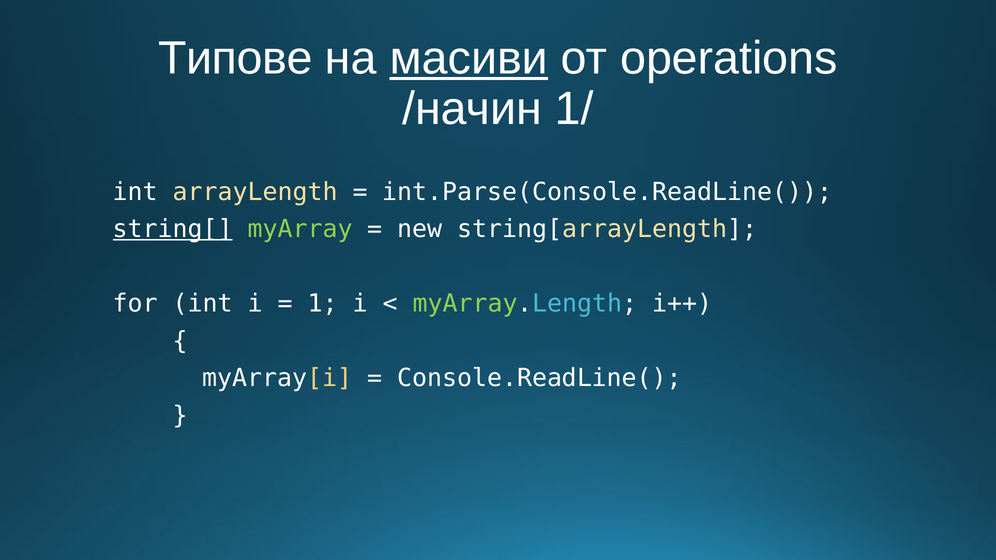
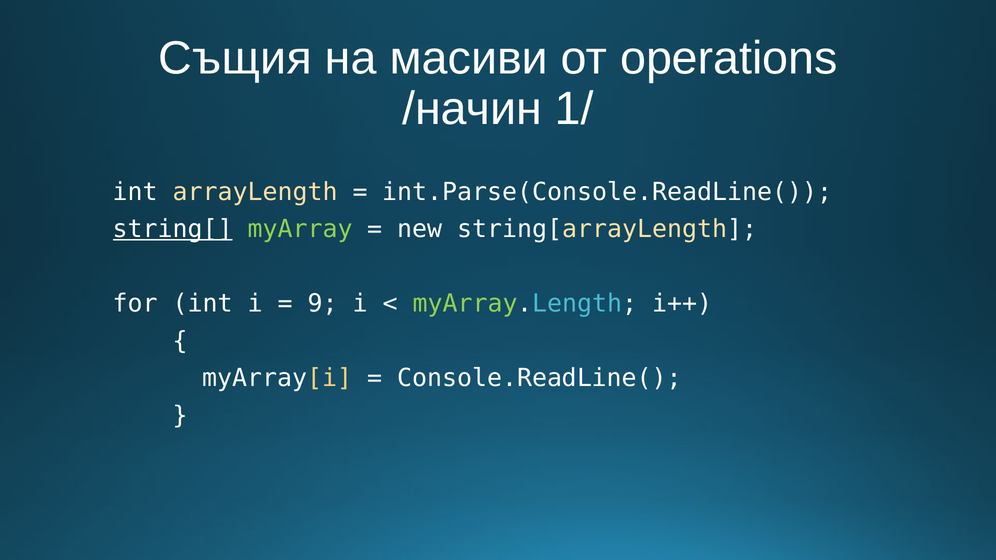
Типове: Типове -> Същия
масиви underline: present -> none
1: 1 -> 9
